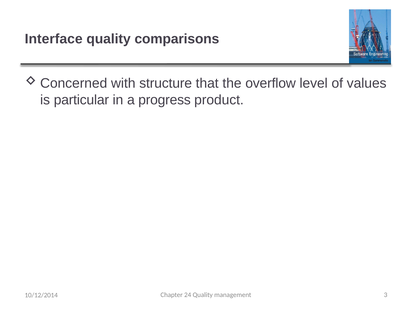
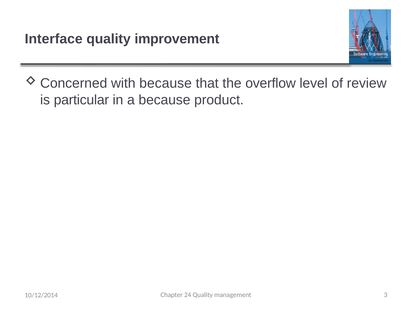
comparisons: comparisons -> improvement
with structure: structure -> because
values: values -> review
a progress: progress -> because
